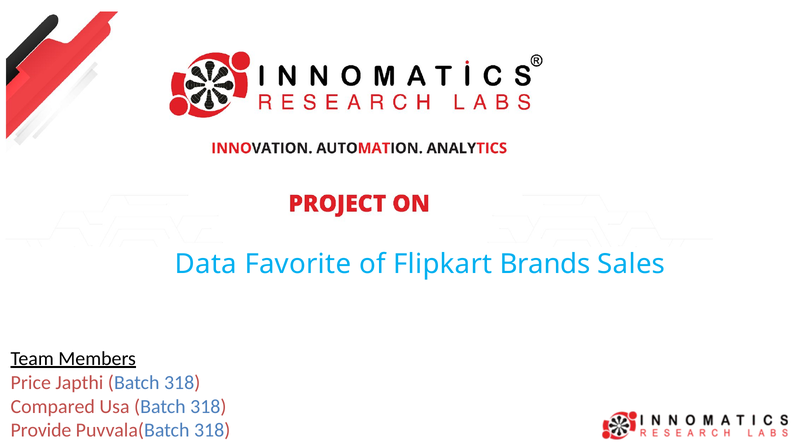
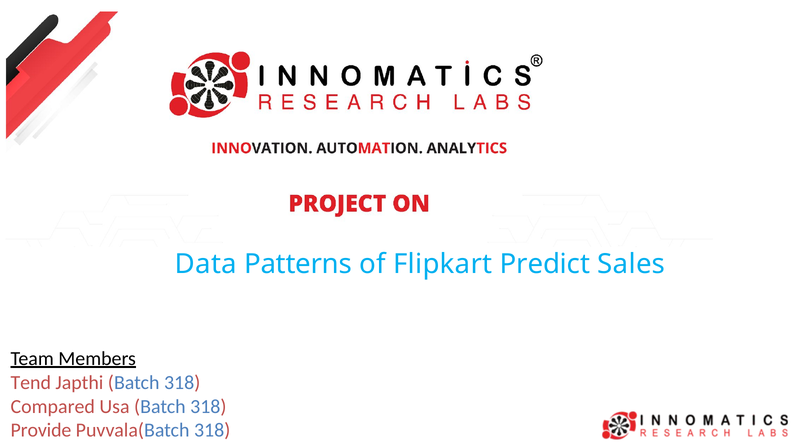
Favorite: Favorite -> Patterns
Brands: Brands -> Predict
Price: Price -> Tend
